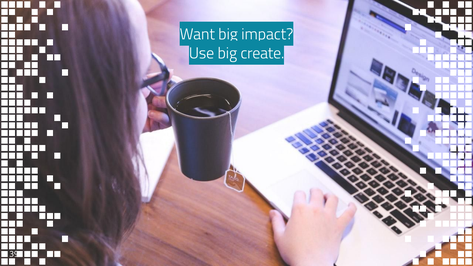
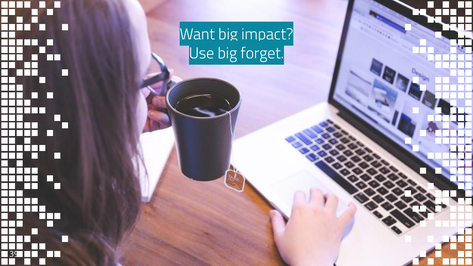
create: create -> forget
